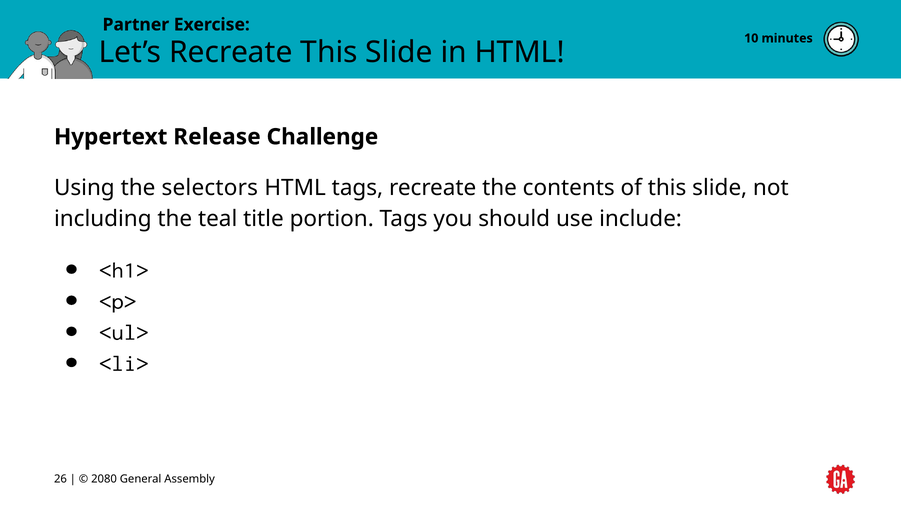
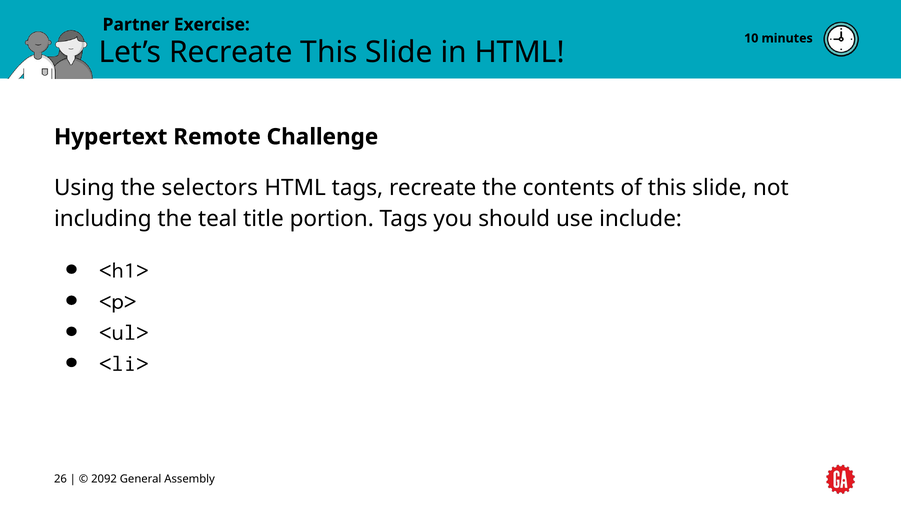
Release: Release -> Remote
2080: 2080 -> 2092
